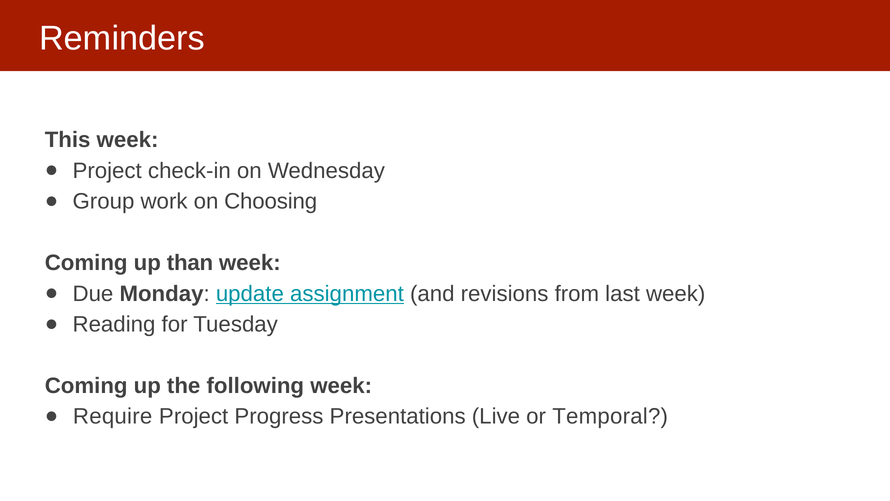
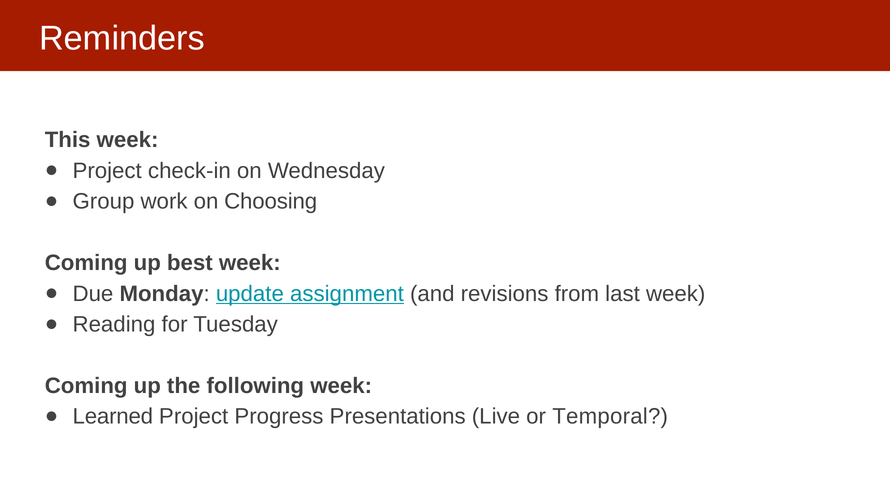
than: than -> best
Require: Require -> Learned
